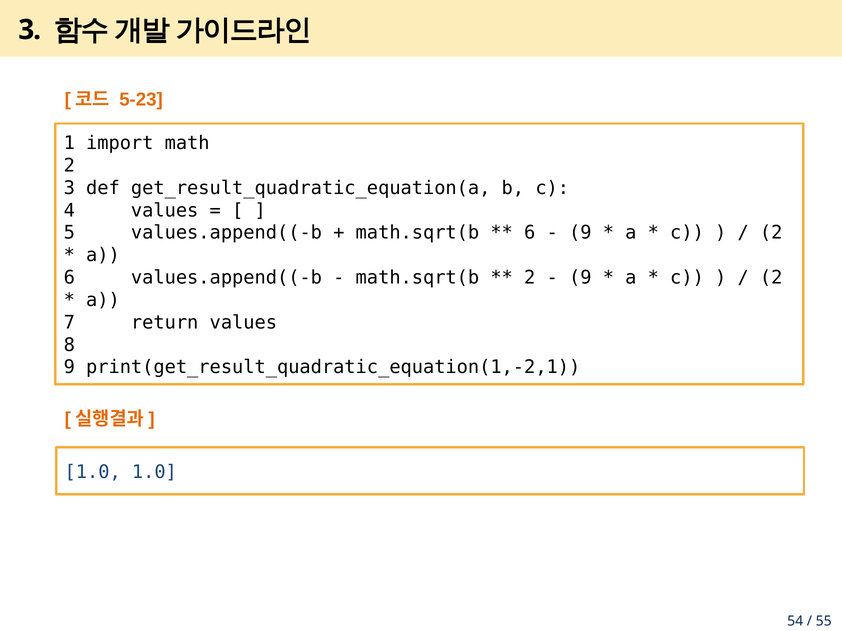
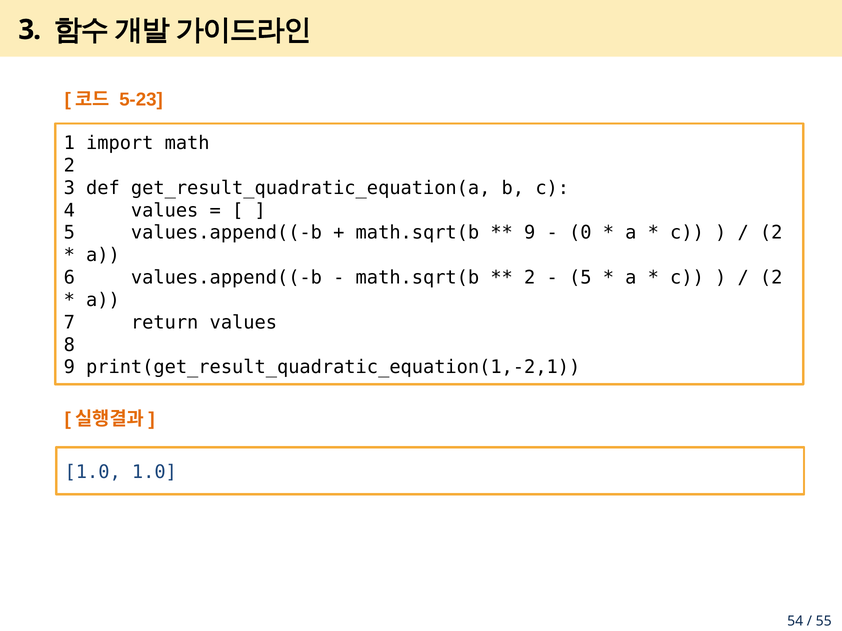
6 at (530, 233): 6 -> 9
9 at (580, 233): 9 -> 0
9 at (580, 278): 9 -> 5
